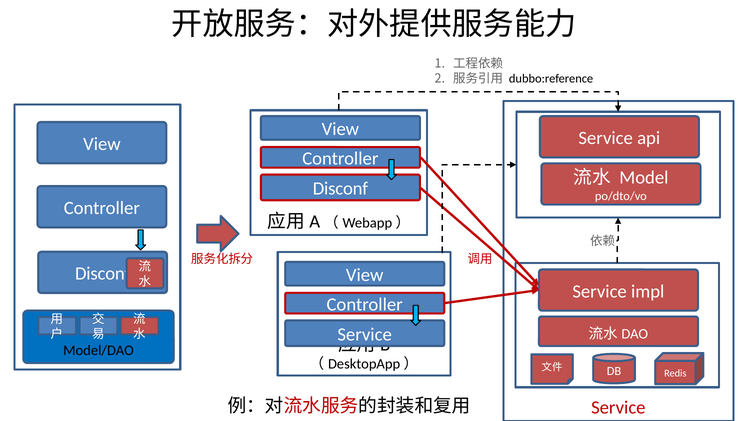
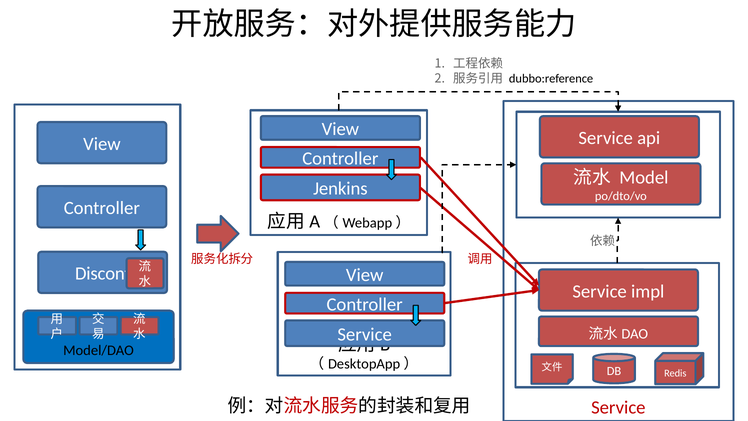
Disconf at (340, 189): Disconf -> Jenkins
